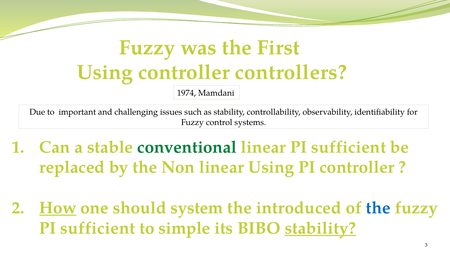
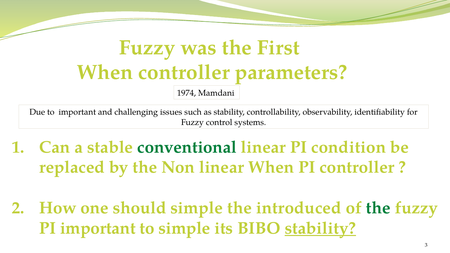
Using at (105, 73): Using -> When
controllers: controllers -> parameters
linear PI sufficient: sufficient -> condition
linear Using: Using -> When
How underline: present -> none
should system: system -> simple
the at (378, 208) colour: blue -> green
sufficient at (98, 228): sufficient -> important
